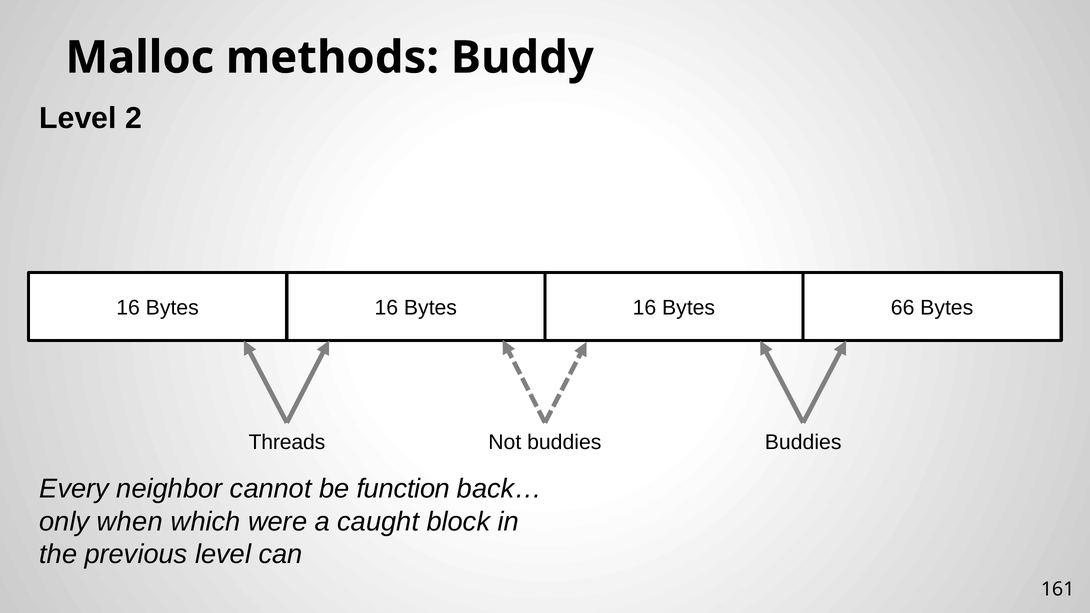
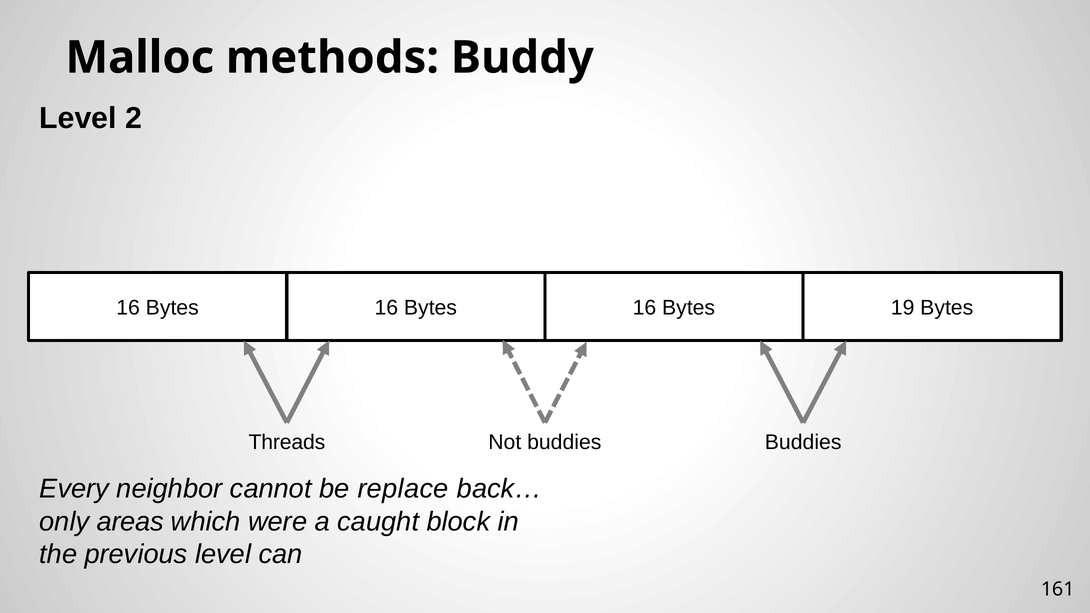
66: 66 -> 19
function: function -> replace
when: when -> areas
